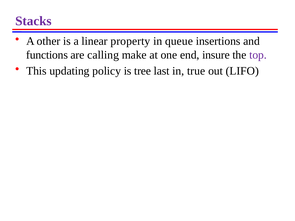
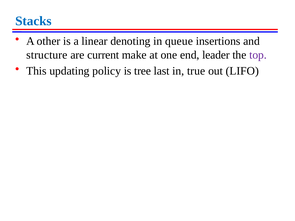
Stacks colour: purple -> blue
property: property -> denoting
functions: functions -> structure
calling: calling -> current
insure: insure -> leader
